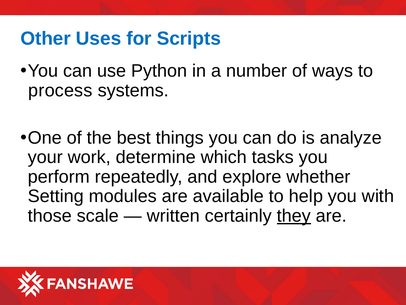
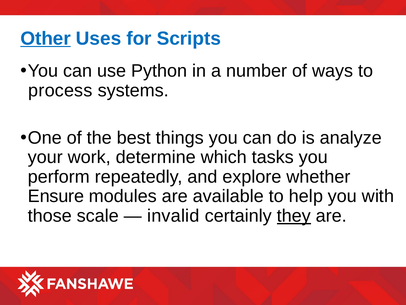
Other underline: none -> present
Setting: Setting -> Ensure
written: written -> invalid
